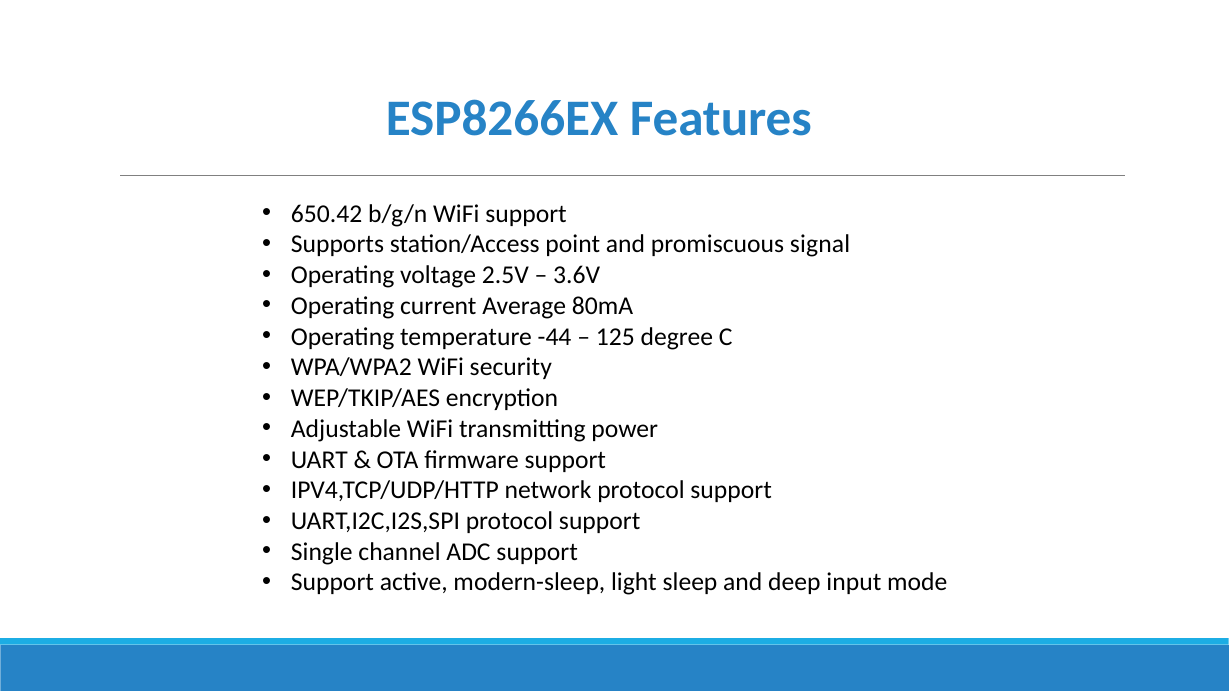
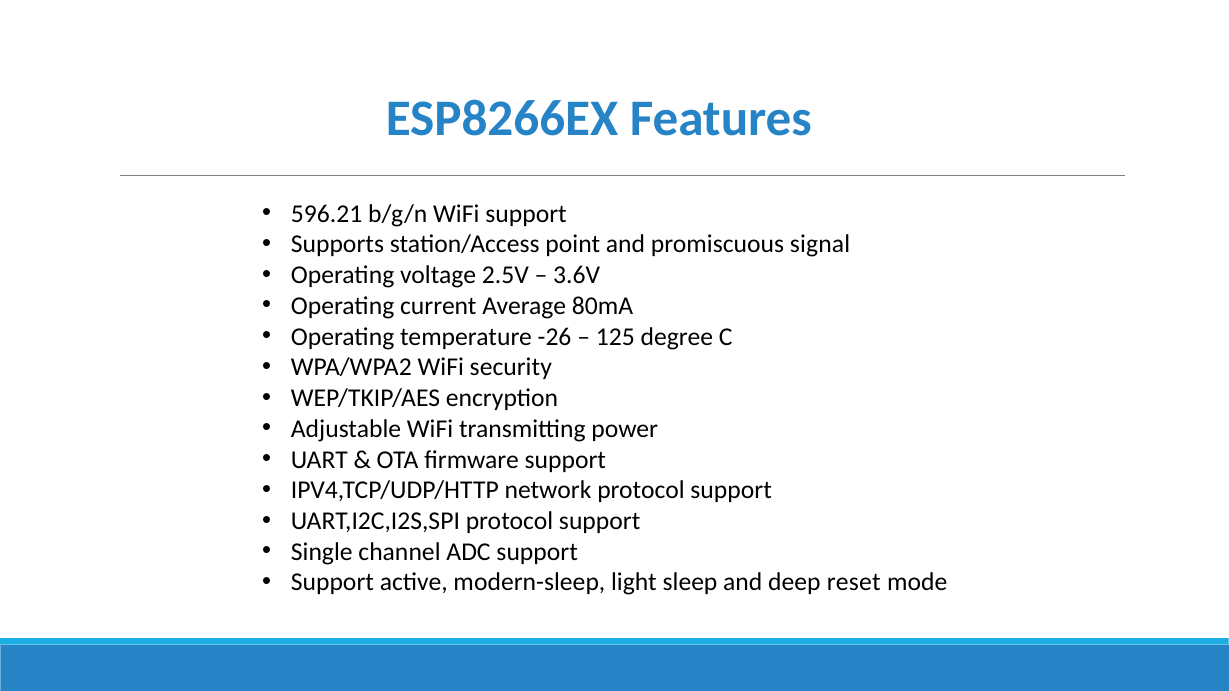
650.42: 650.42 -> 596.21
-44: -44 -> -26
input: input -> reset
